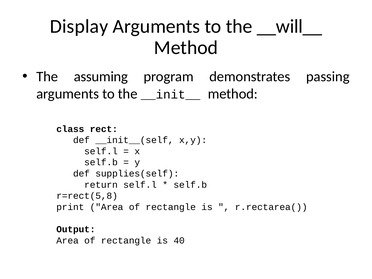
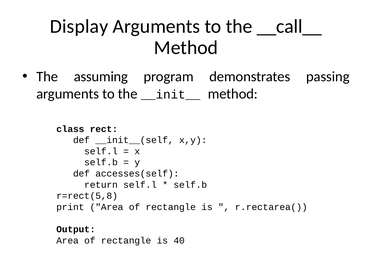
__will__: __will__ -> __call__
supplies(self: supplies(self -> accesses(self
